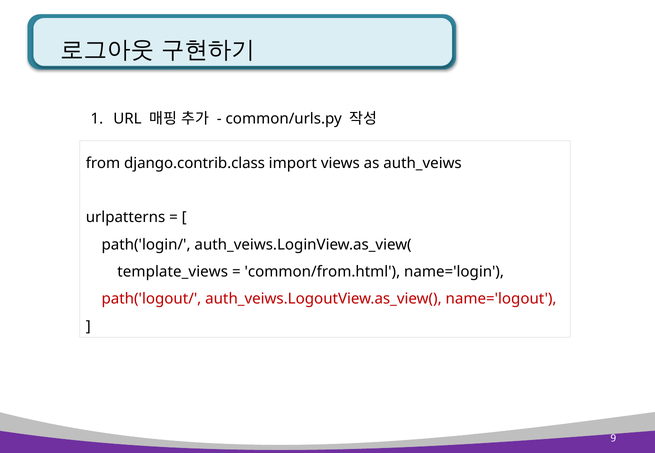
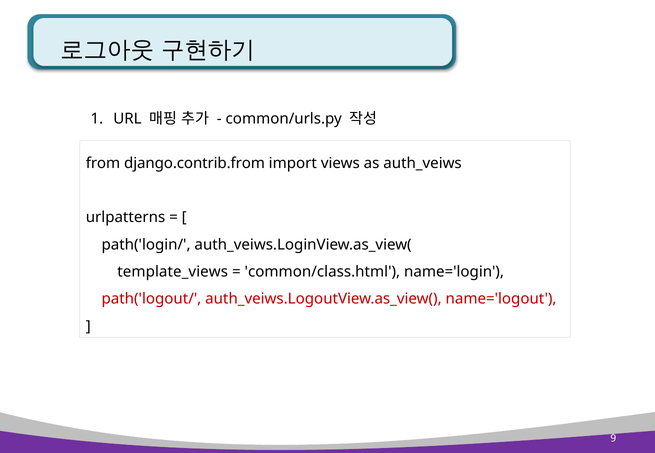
django.contrib.class: django.contrib.class -> django.contrib.from
common/from.html: common/from.html -> common/class.html
